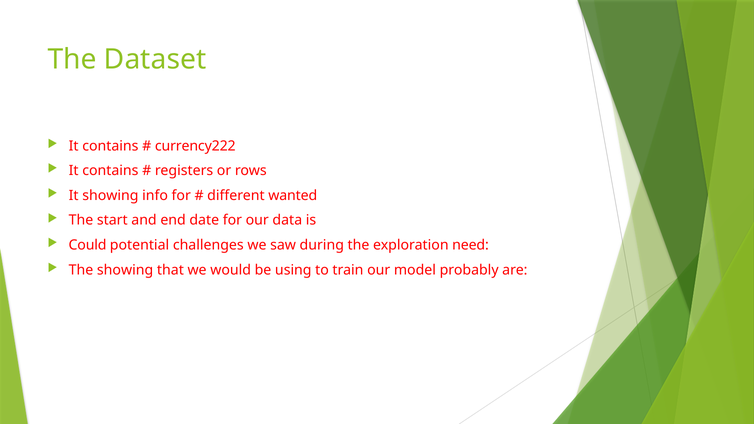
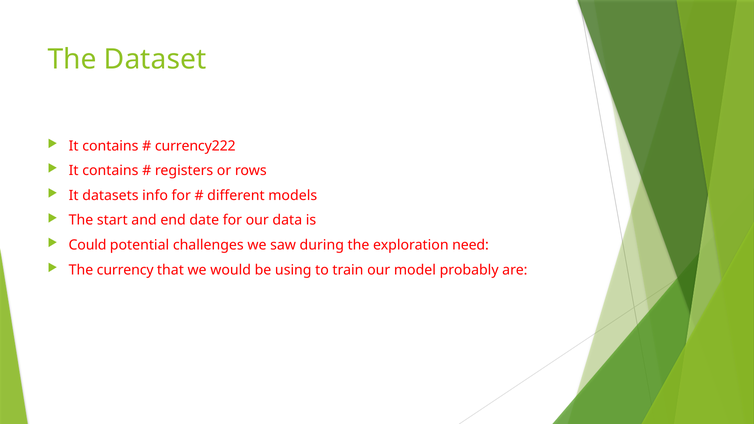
It showing: showing -> datasets
wanted: wanted -> models
The showing: showing -> currency
